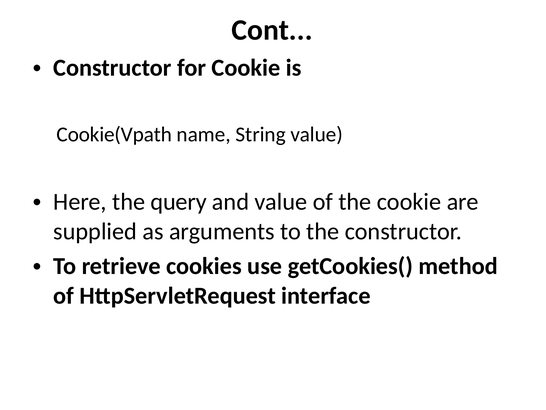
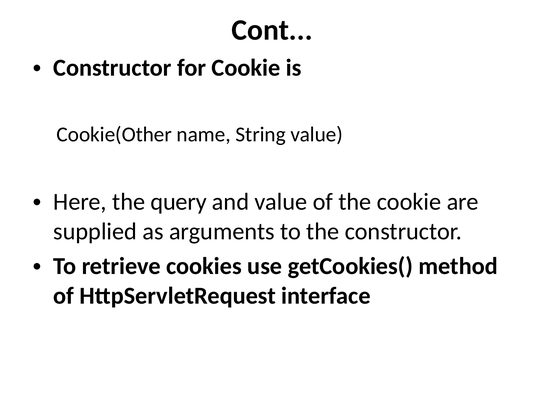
Cookie(Vpath: Cookie(Vpath -> Cookie(Other
